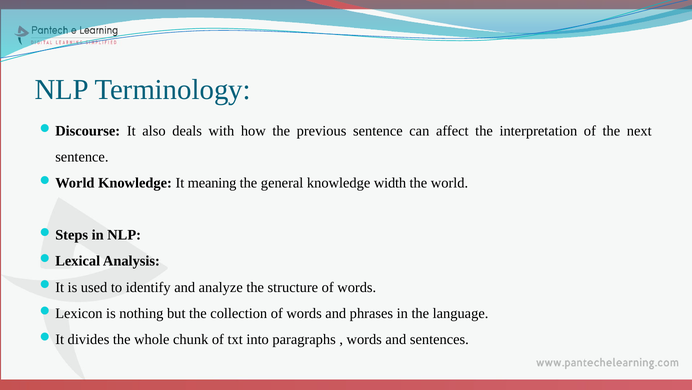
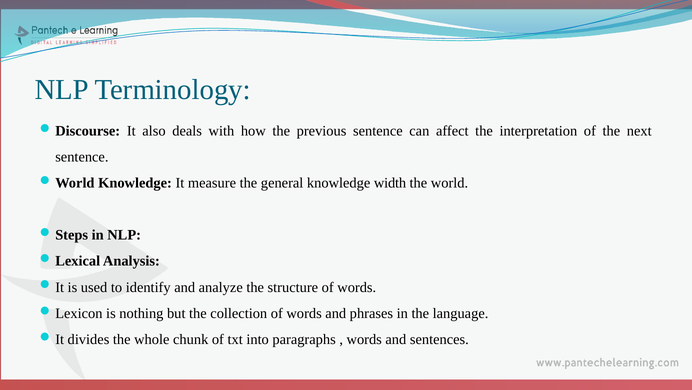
meaning: meaning -> measure
